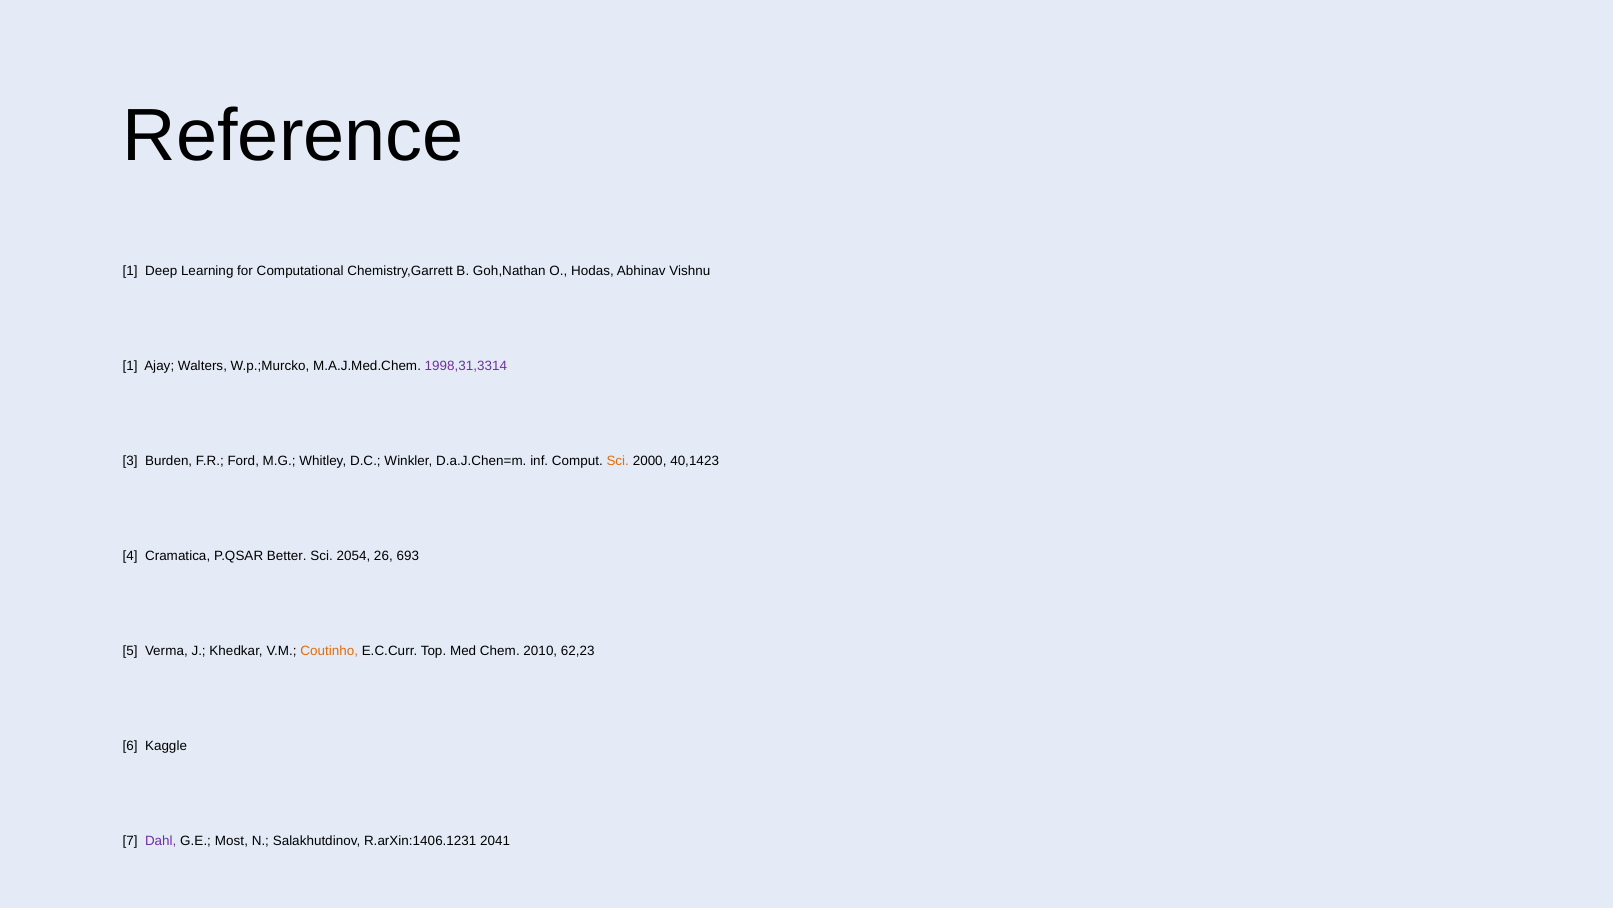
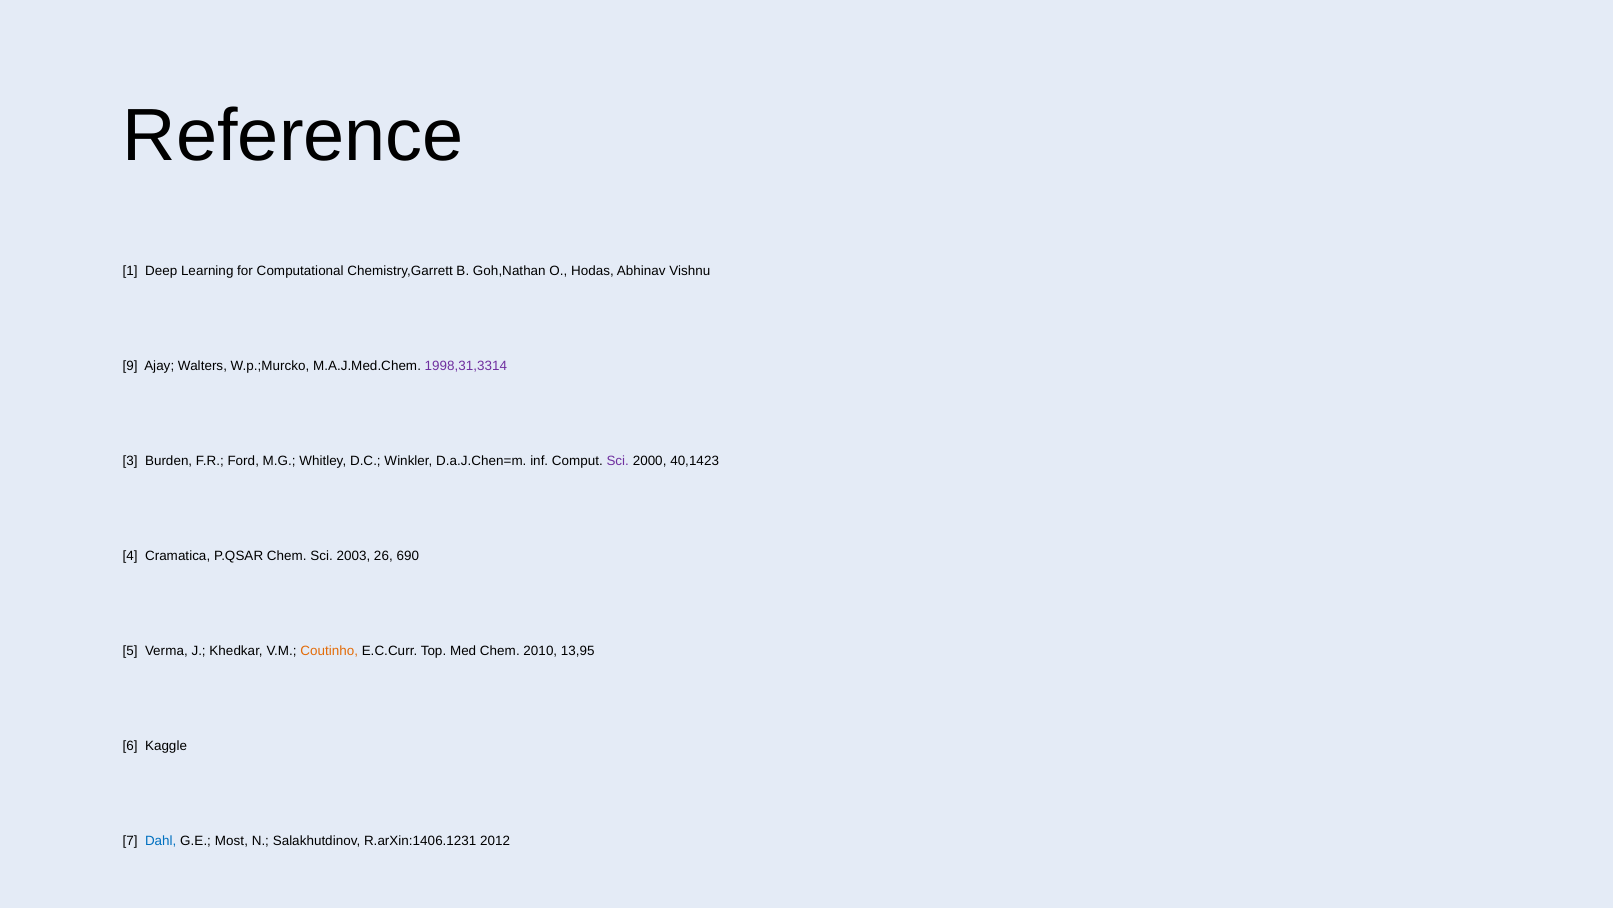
1 at (130, 366): 1 -> 9
Sci at (618, 461) colour: orange -> purple
P.QSAR Better: Better -> Chem
2054: 2054 -> 2003
693: 693 -> 690
62,23: 62,23 -> 13,95
Dahl colour: purple -> blue
2041: 2041 -> 2012
